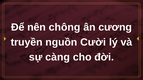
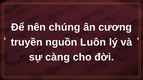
chông: chông -> chúng
Cười: Cười -> Luôn
